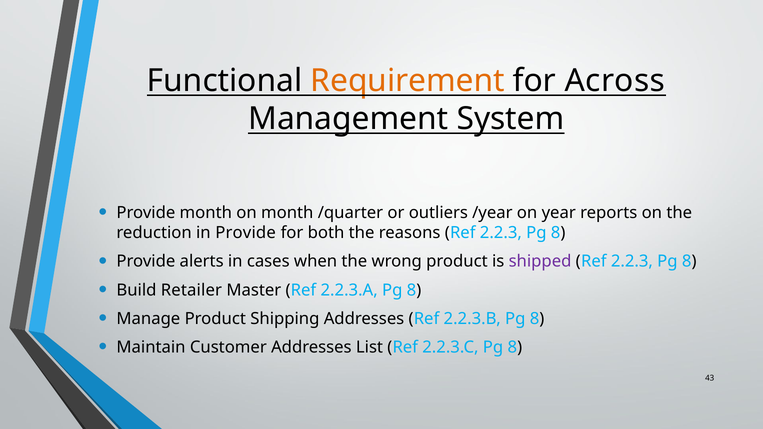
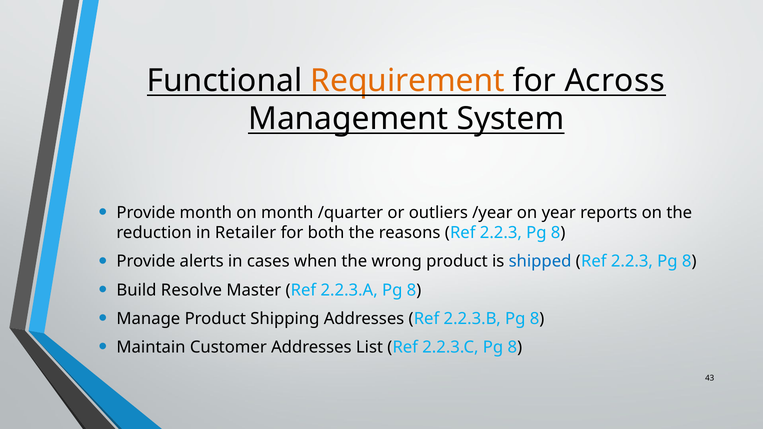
in Provide: Provide -> Retailer
shipped colour: purple -> blue
Retailer: Retailer -> Resolve
